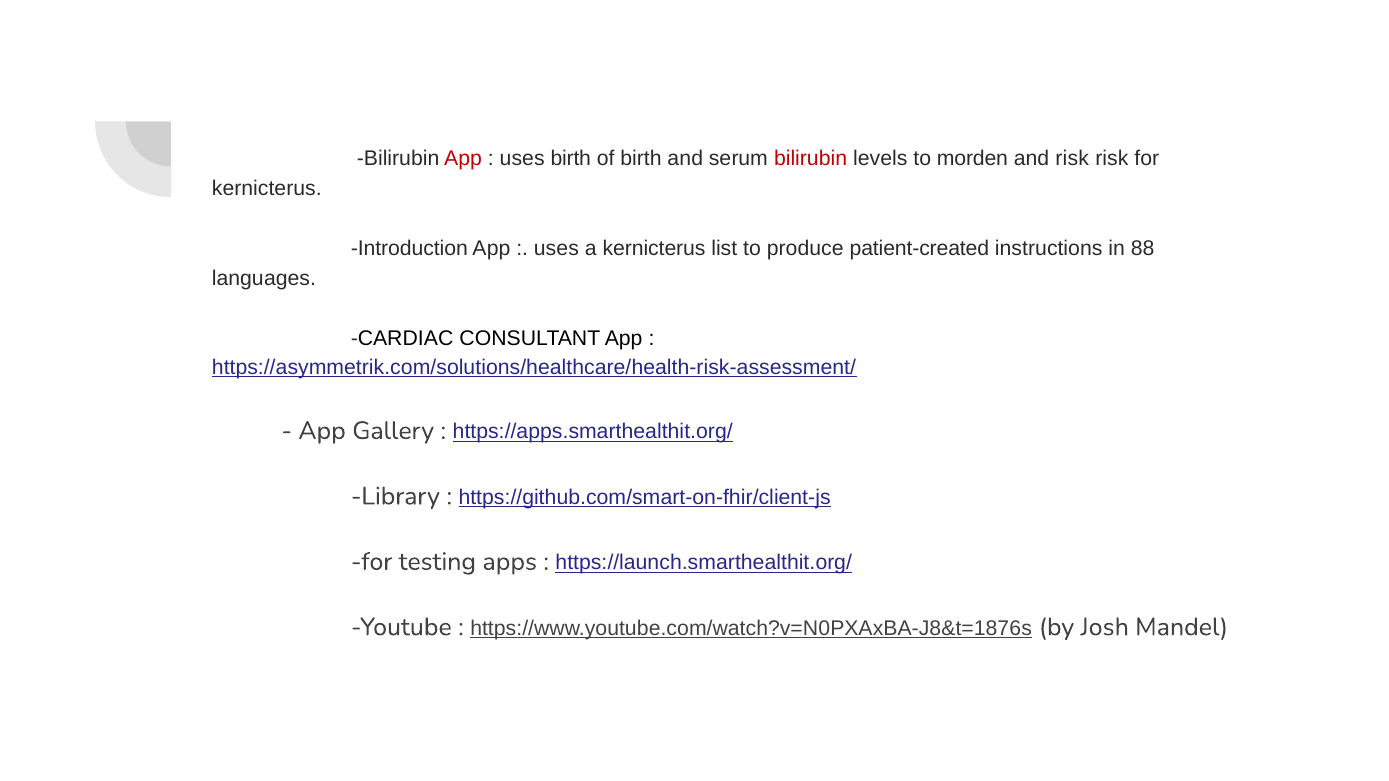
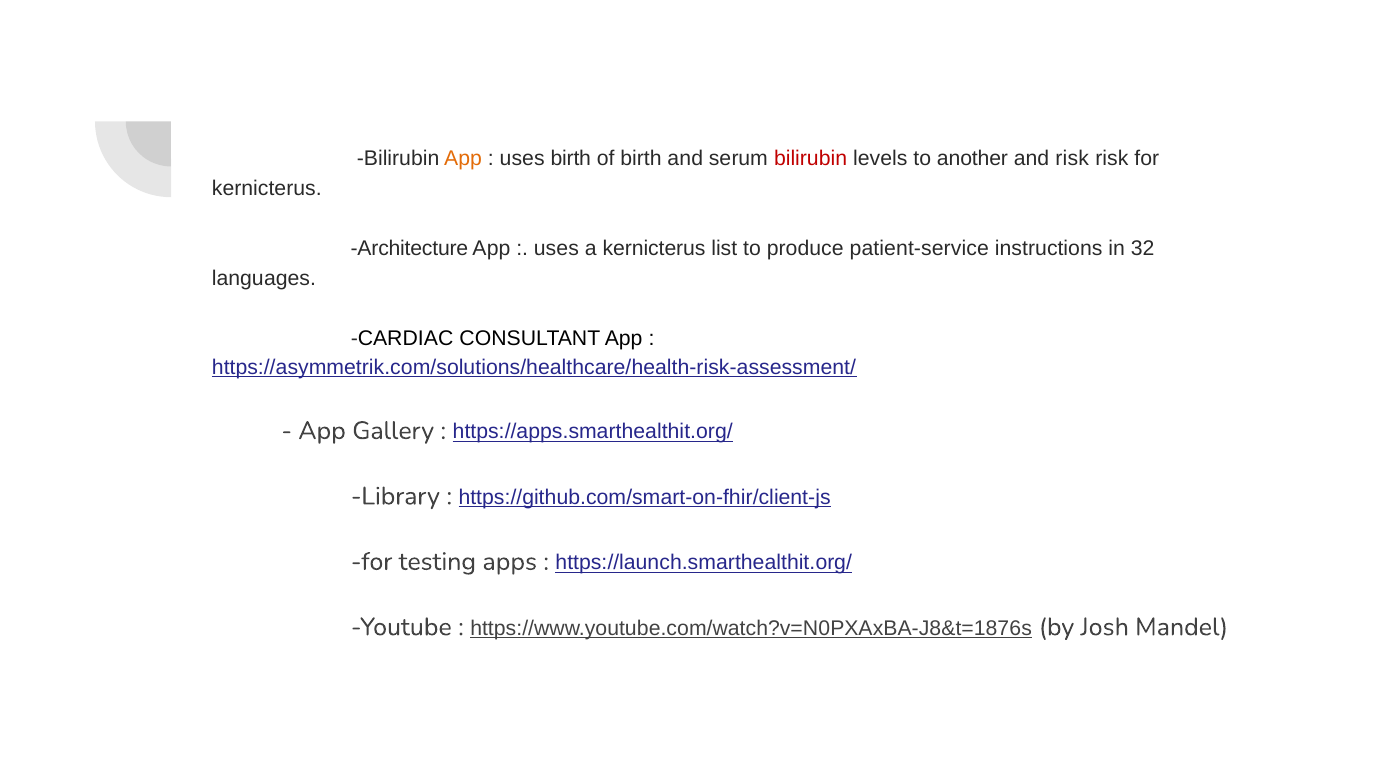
App at (463, 159) colour: red -> orange
morden: morden -> another
Introduction: Introduction -> Architecture
patient-created: patient-created -> patient-service
88: 88 -> 32
